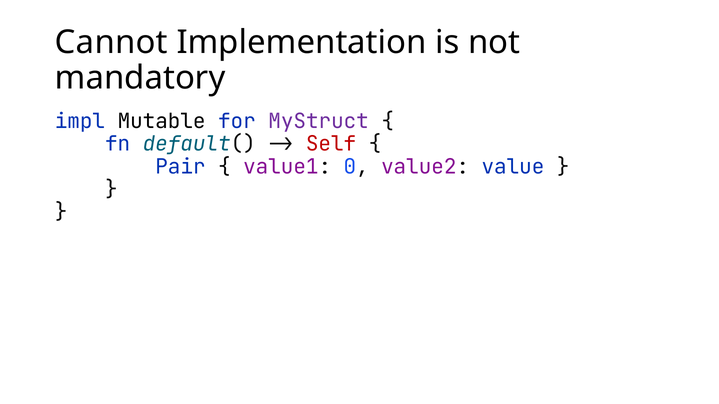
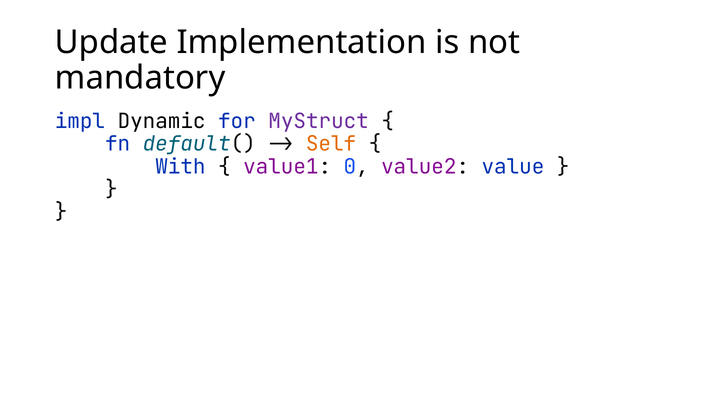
Cannot: Cannot -> Update
Mutable: Mutable -> Dynamic
Self colour: red -> orange
Pair: Pair -> With
